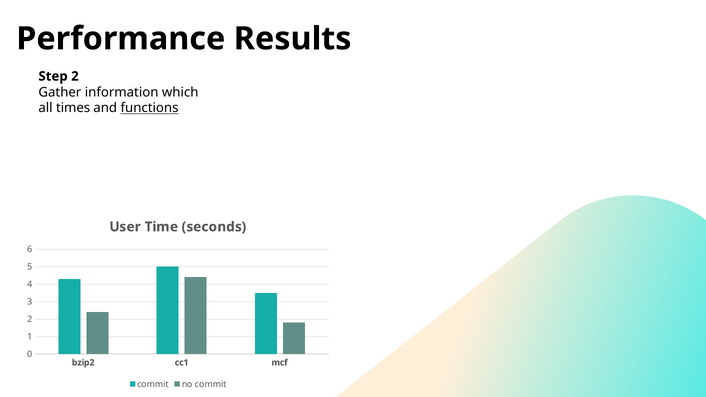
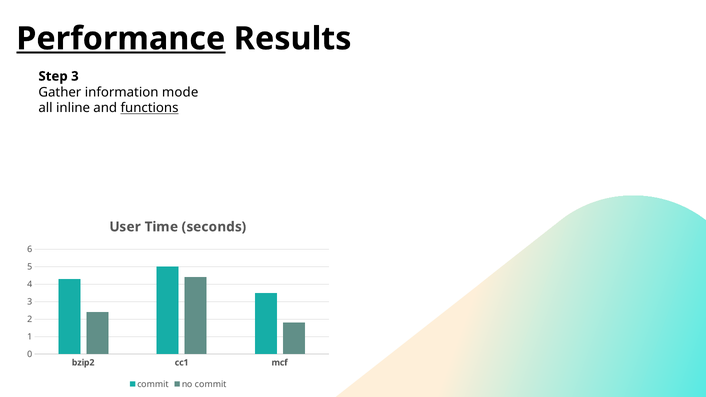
Performance underline: none -> present
Step 2: 2 -> 3
which: which -> mode
times: times -> inline
